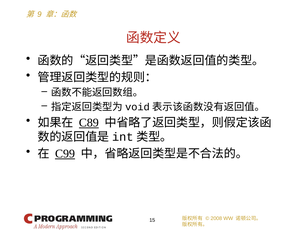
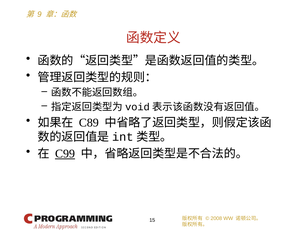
C89 underline: present -> none
